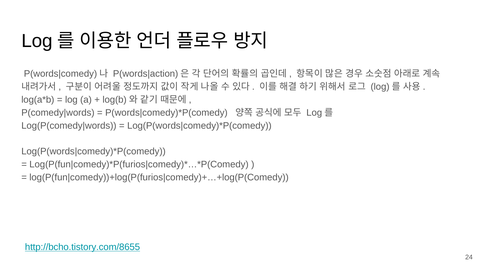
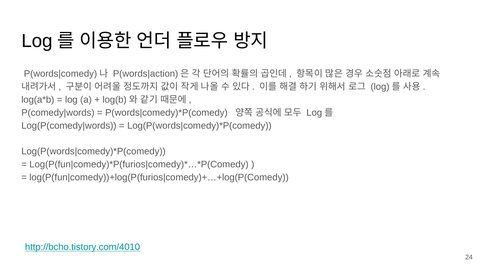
http://bcho.tistory.com/8655: http://bcho.tistory.com/8655 -> http://bcho.tistory.com/4010
